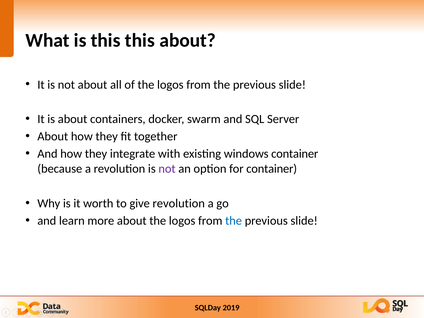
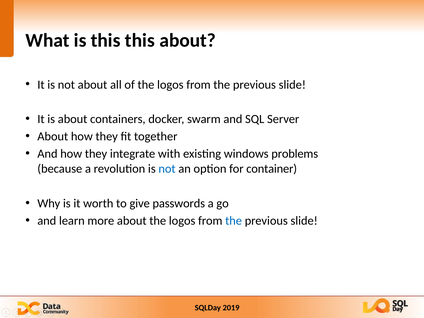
windows container: container -> problems
not at (167, 169) colour: purple -> blue
give revolution: revolution -> passwords
